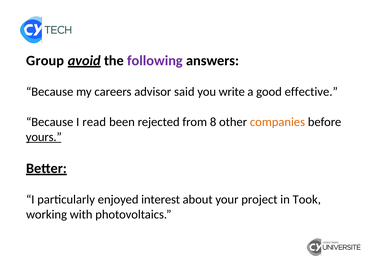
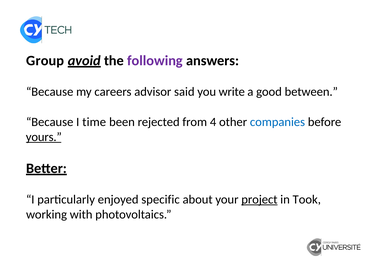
effective: effective -> between
read: read -> time
8: 8 -> 4
companies colour: orange -> blue
interest: interest -> specific
project underline: none -> present
